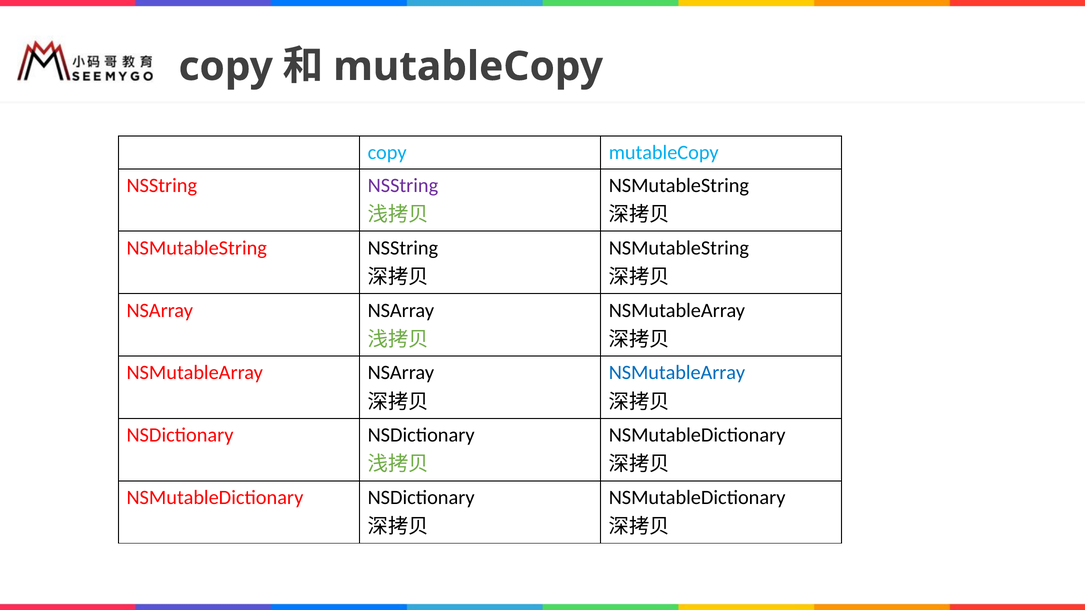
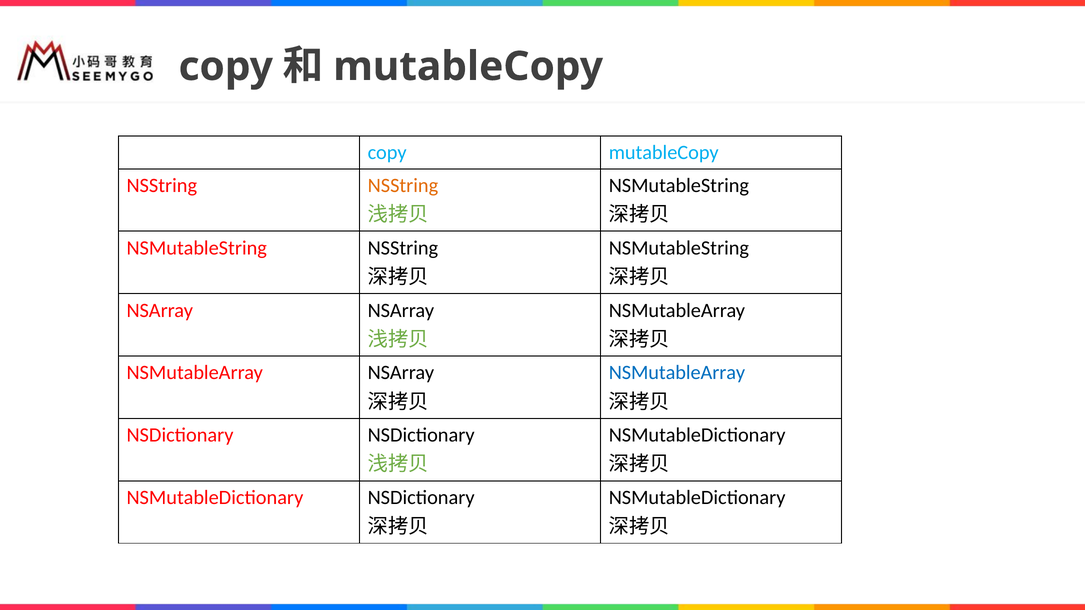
NSString at (403, 186) colour: purple -> orange
